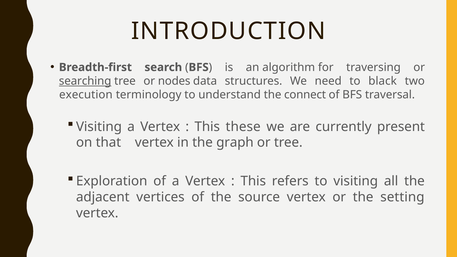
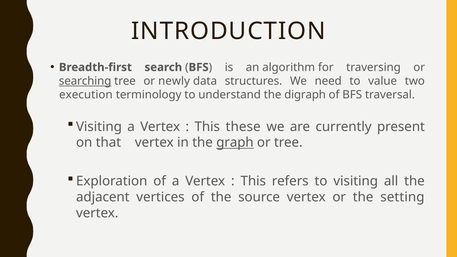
nodes: nodes -> newly
black: black -> value
connect: connect -> digraph
graph underline: none -> present
